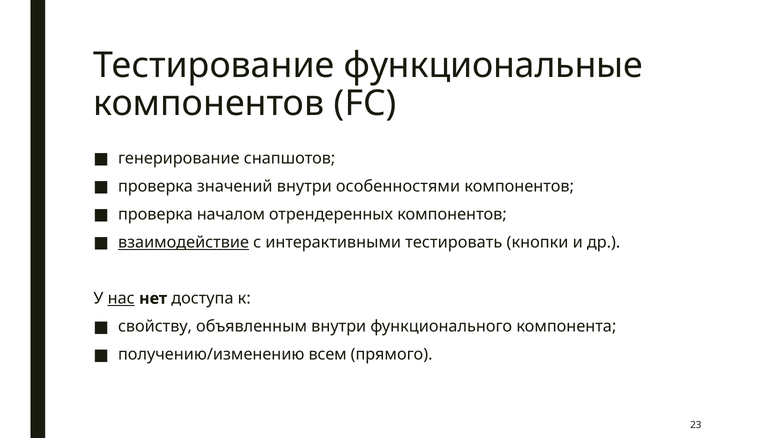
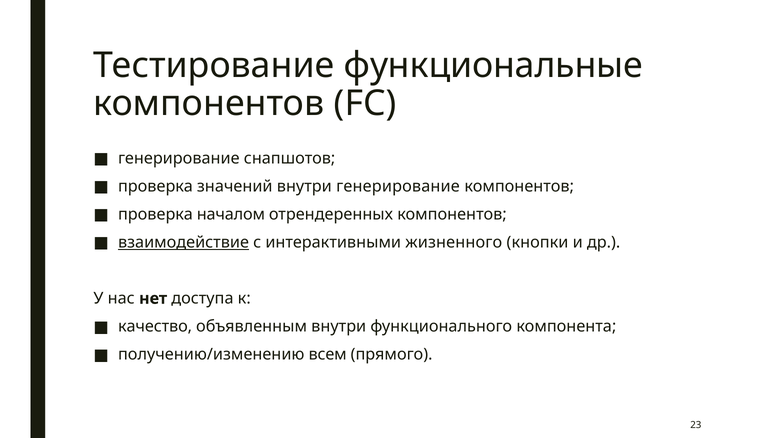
внутри особенностями: особенностями -> генерирование
тестировать: тестировать -> жизненного
нас underline: present -> none
свойству: свойству -> качество
